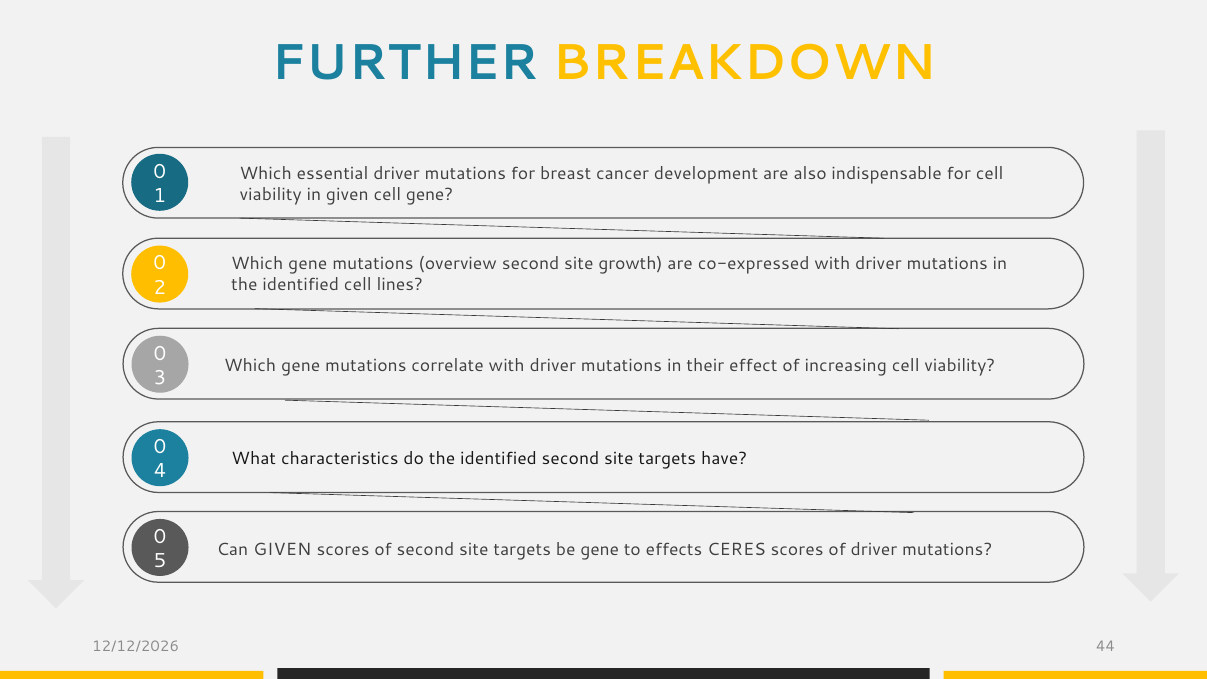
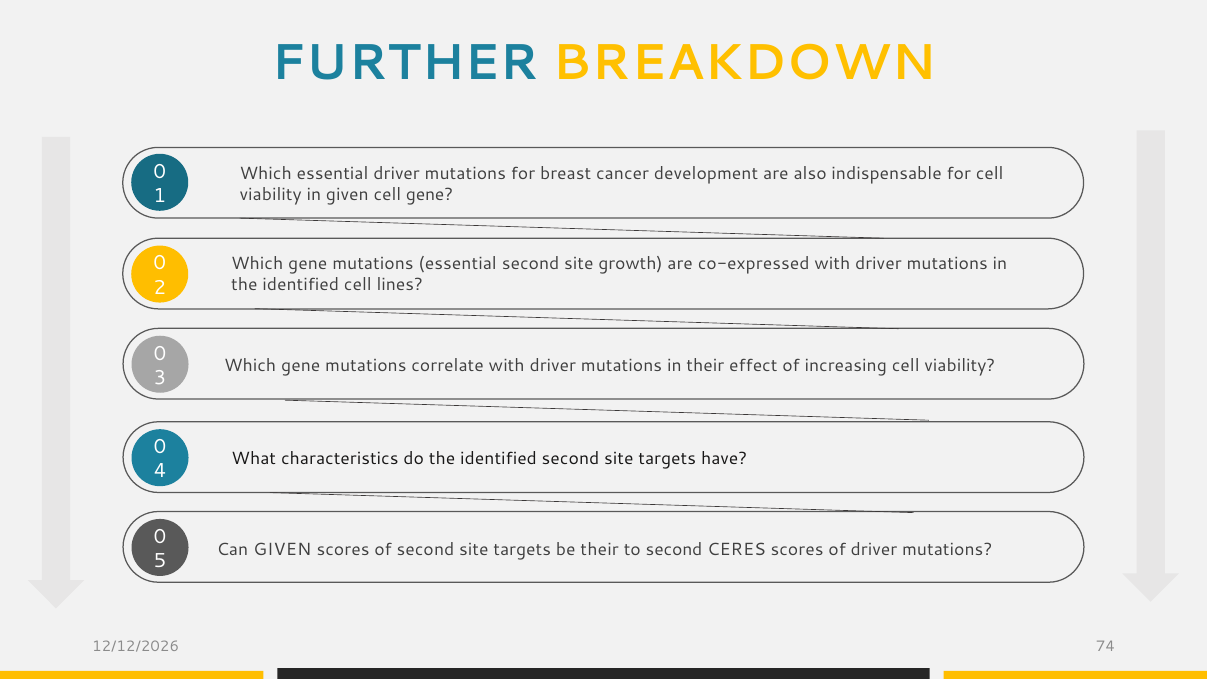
mutations overview: overview -> essential
be gene: gene -> their
to effects: effects -> second
44: 44 -> 74
